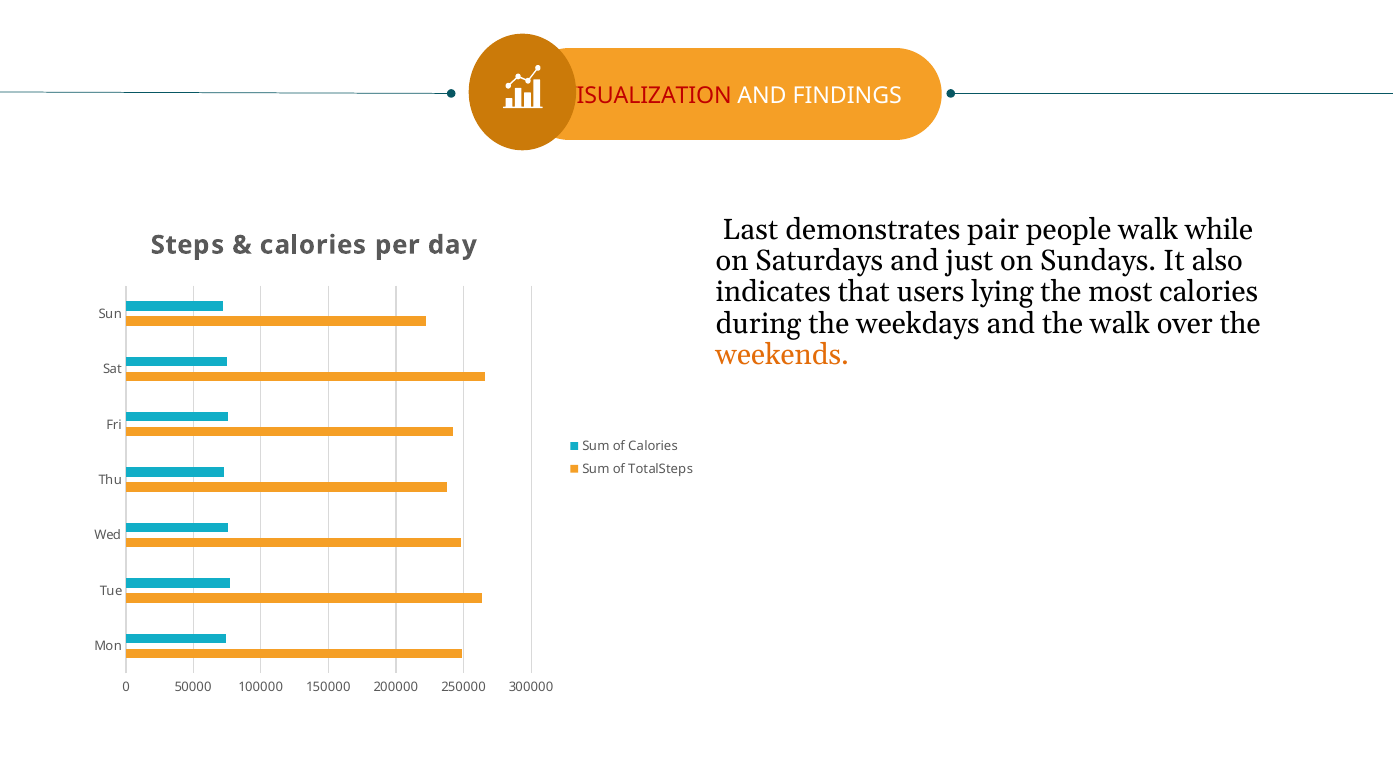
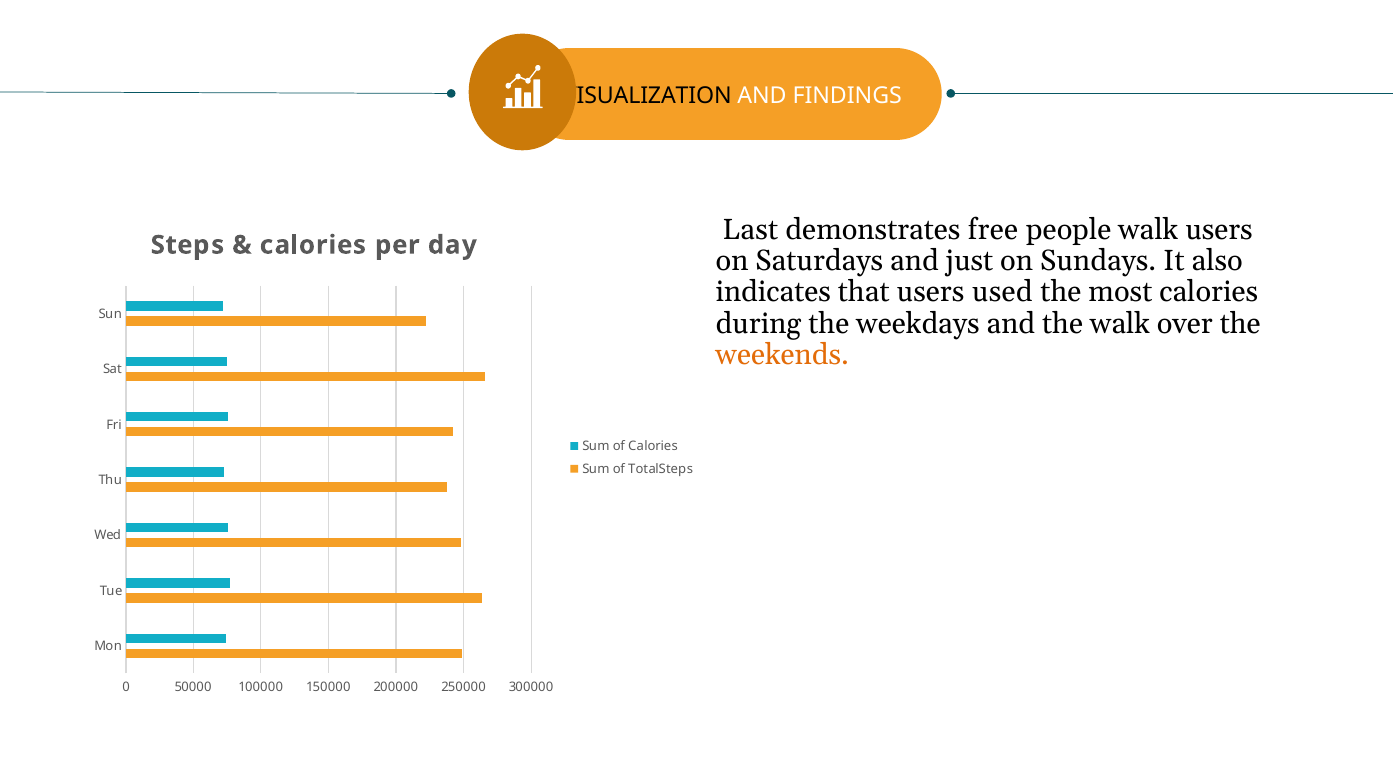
VISUALIZATION colour: red -> black
pair: pair -> free
walk while: while -> users
lying: lying -> used
